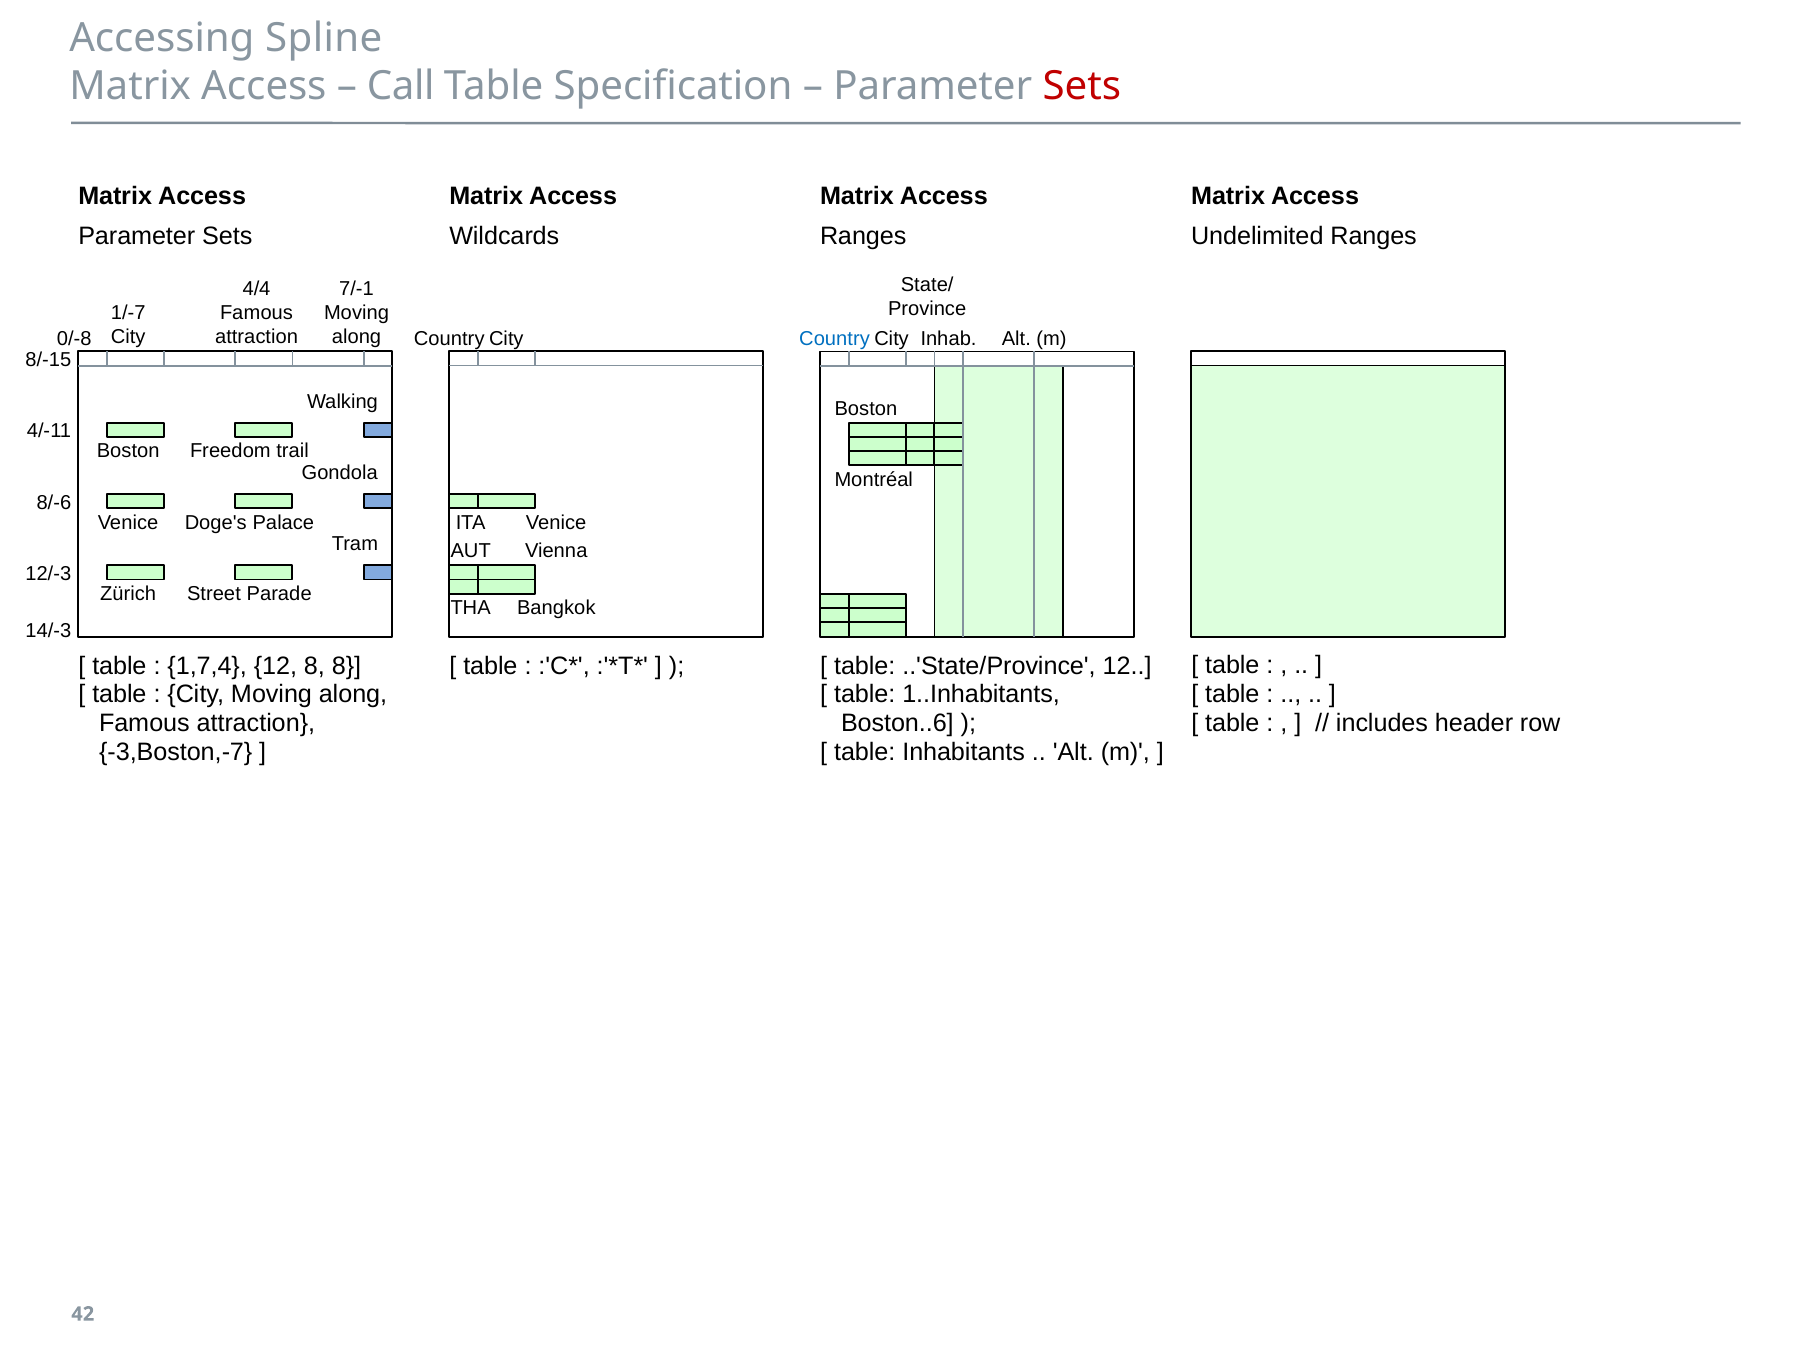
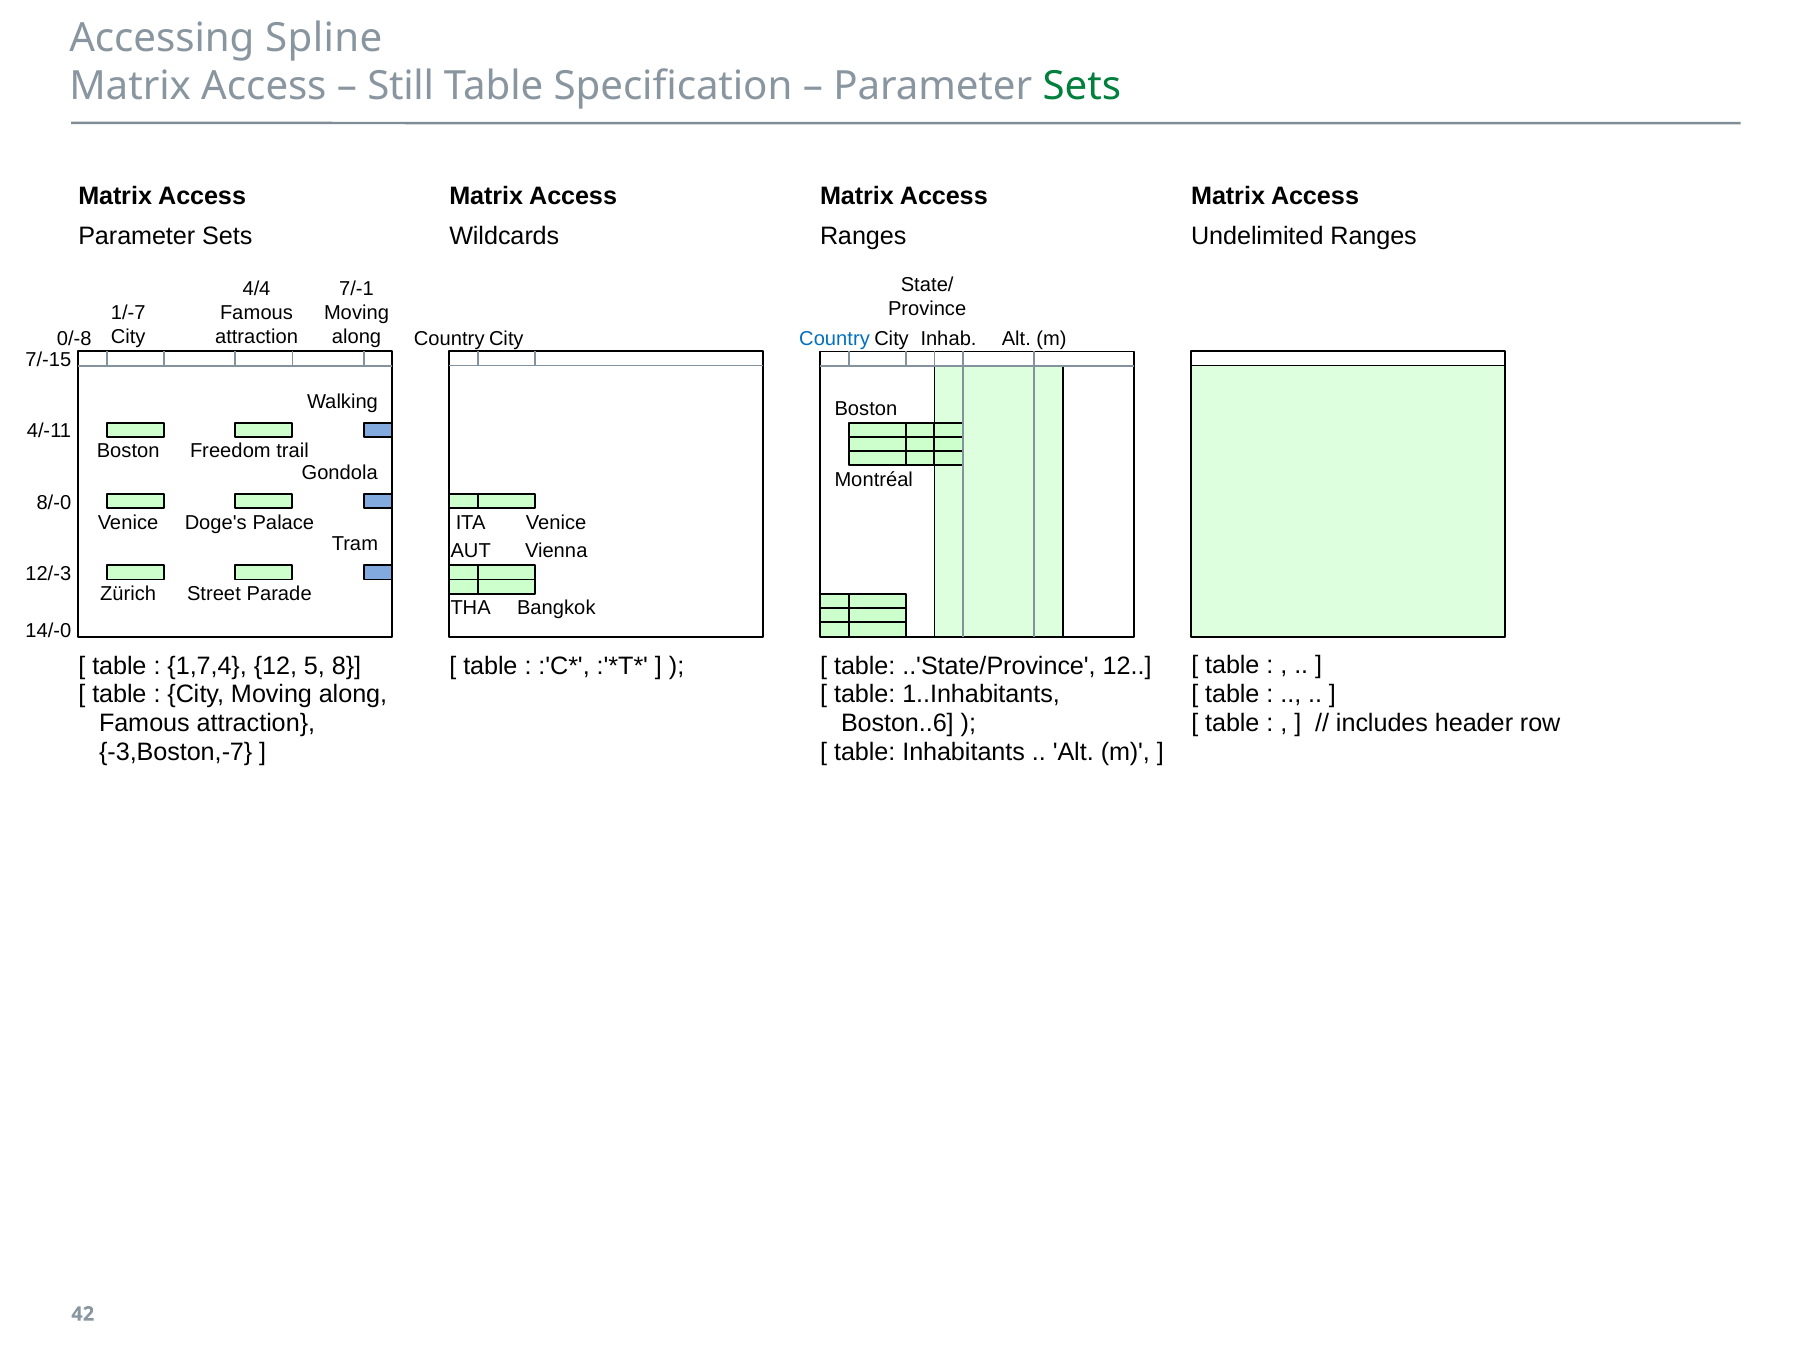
Call: Call -> Still
Sets at (1082, 86) colour: red -> green
8/-15: 8/-15 -> 7/-15
8/-6: 8/-6 -> 8/-0
14/-3: 14/-3 -> 14/-0
12 8: 8 -> 5
